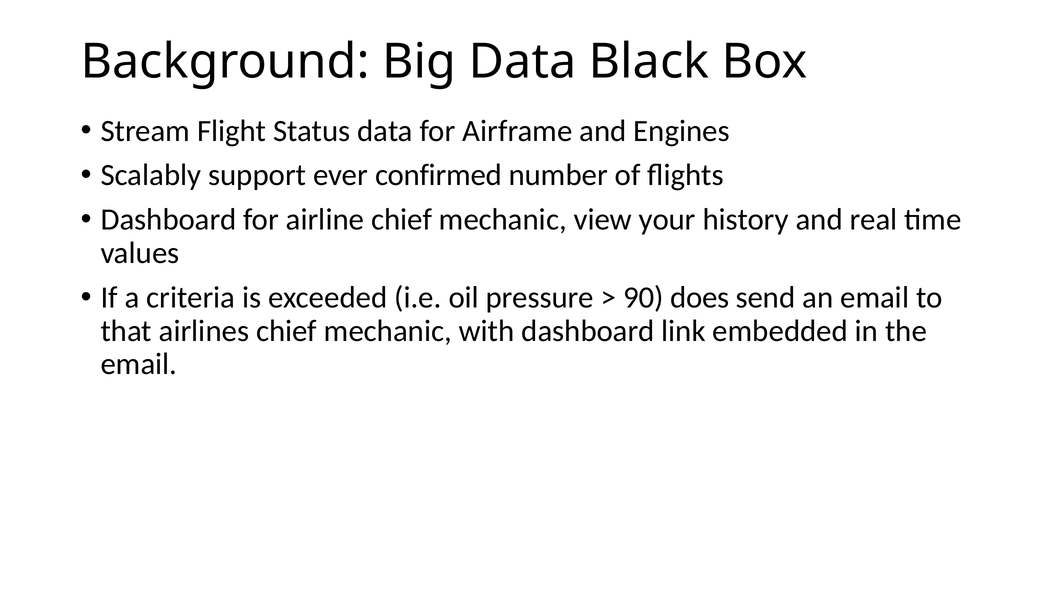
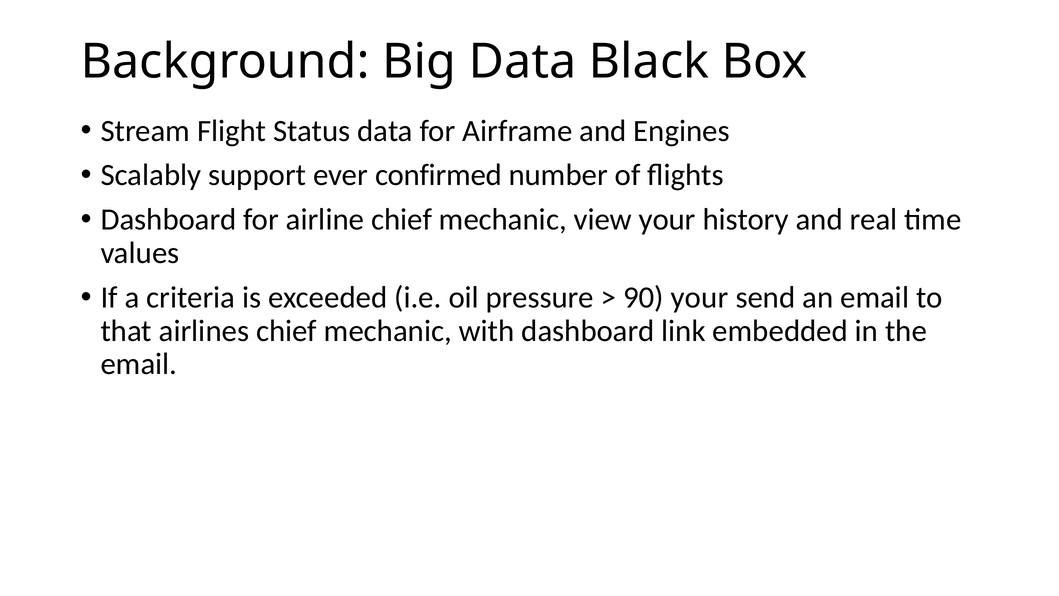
90 does: does -> your
